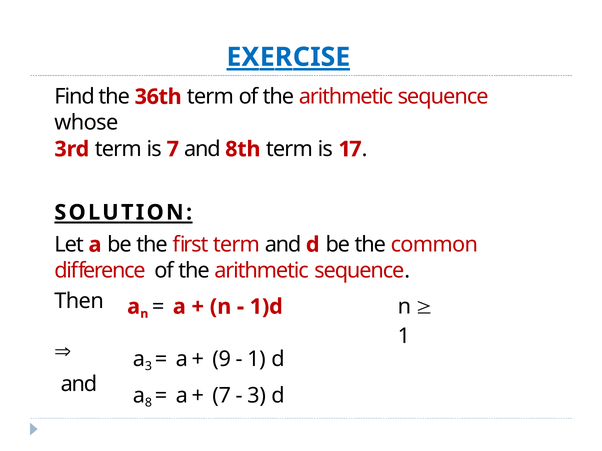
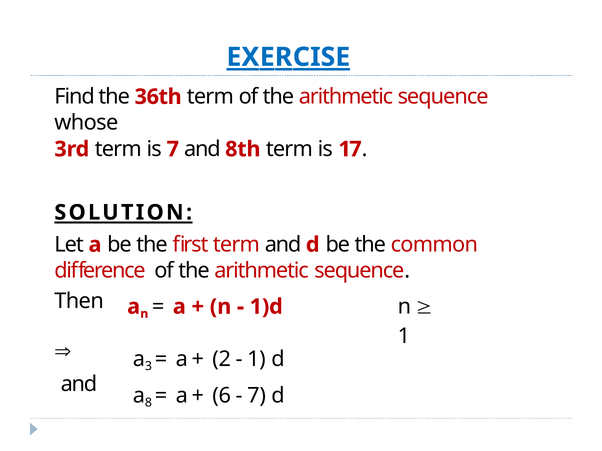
9: 9 -> 2
7 at (222, 396): 7 -> 6
3 at (257, 396): 3 -> 7
